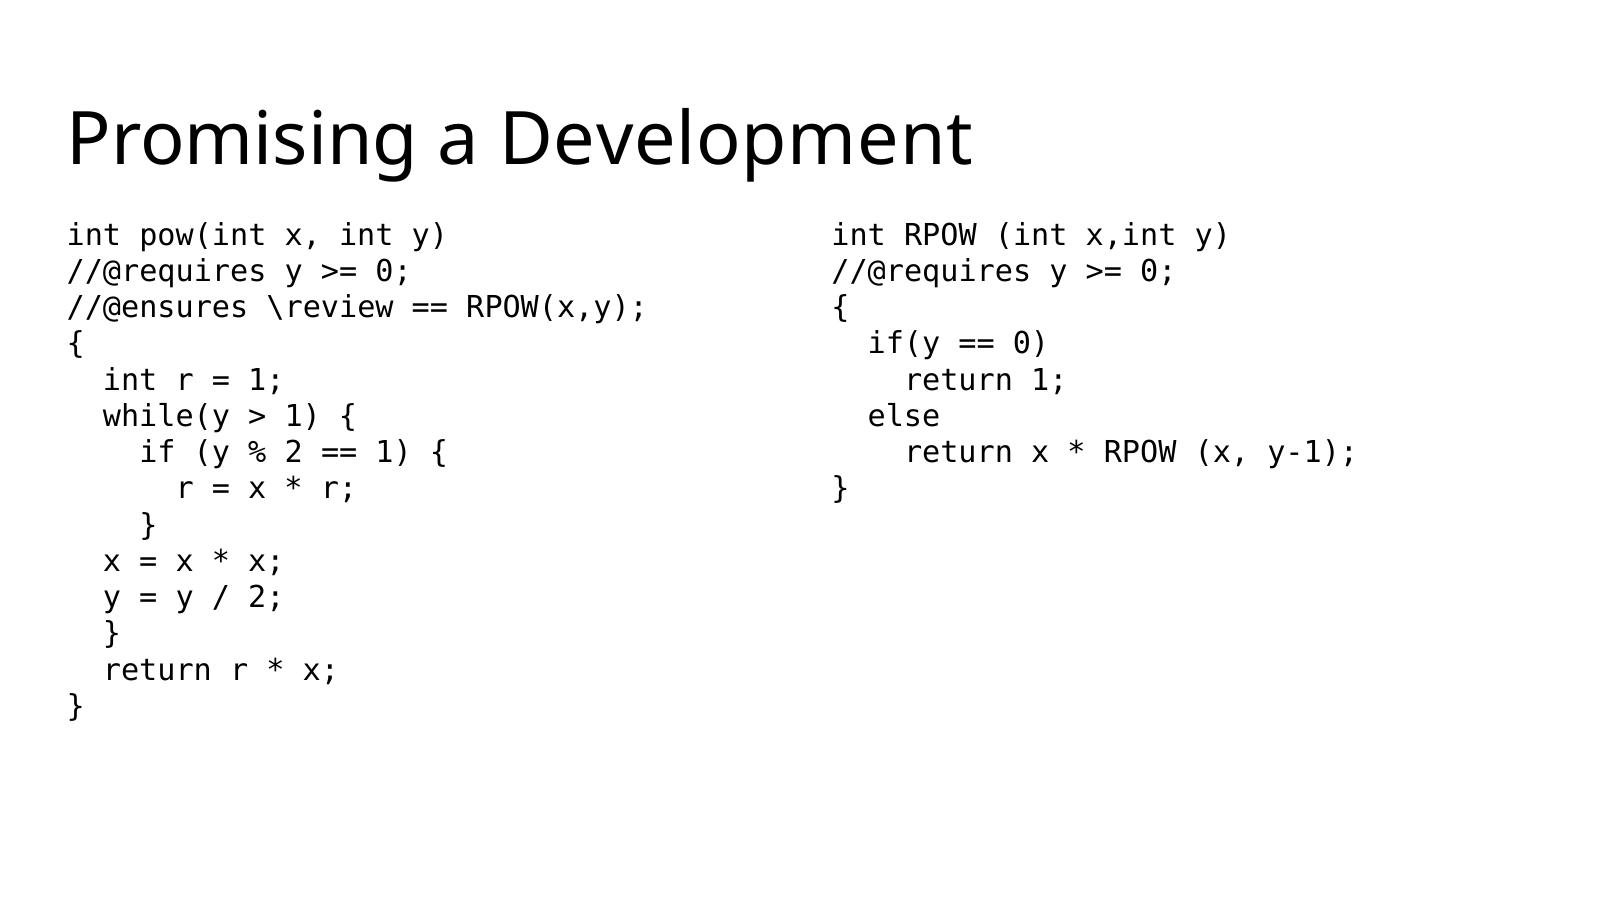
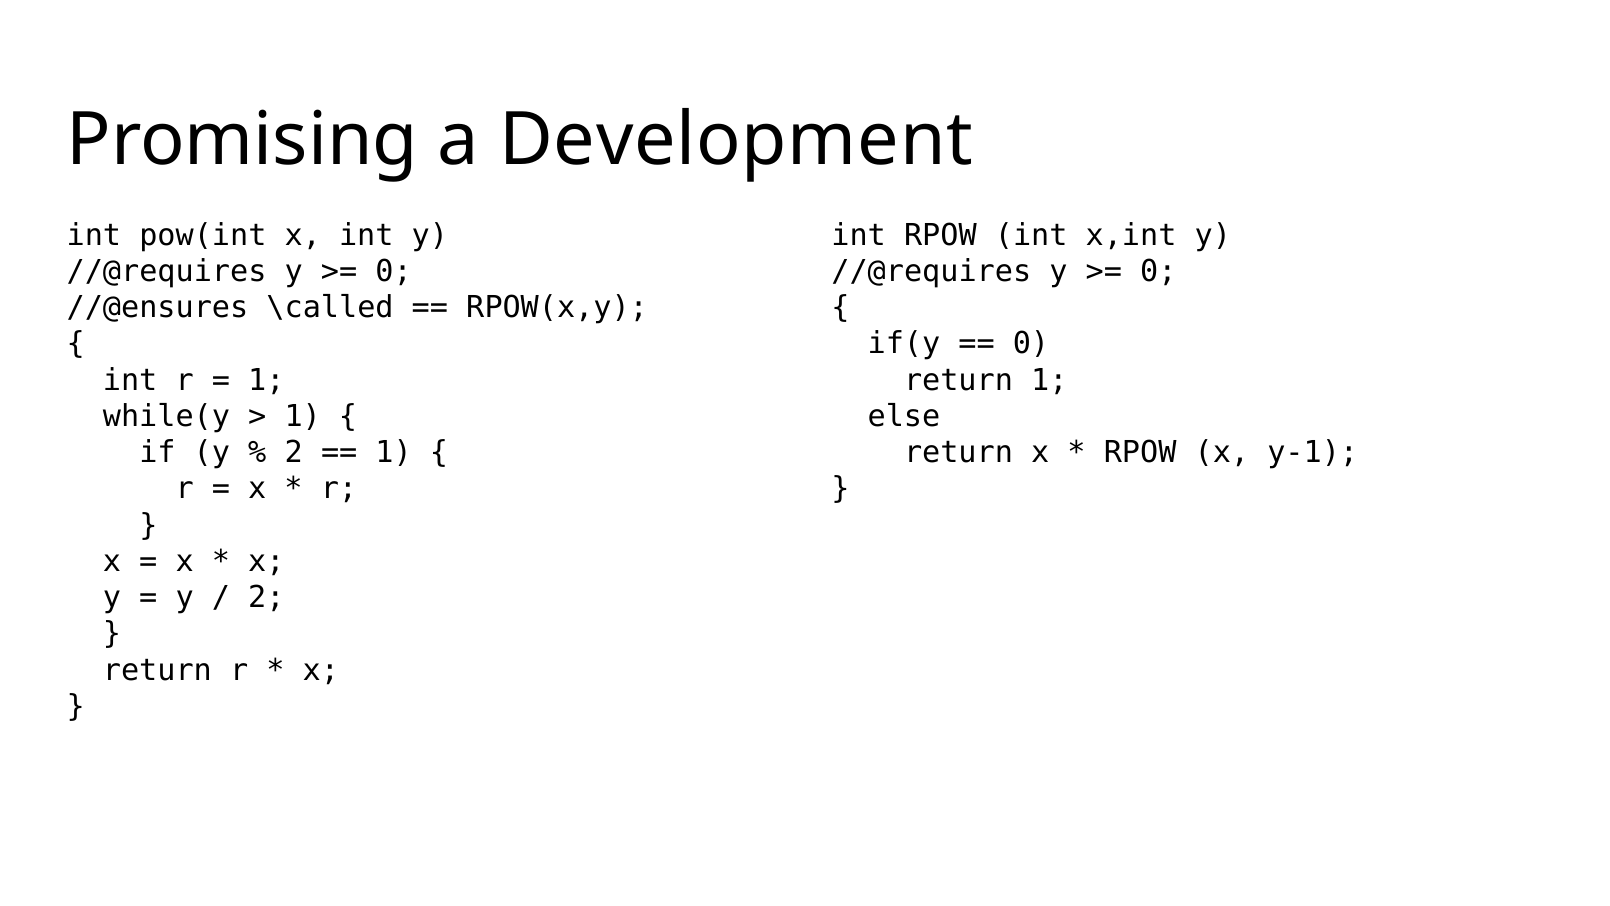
\review: \review -> \called
